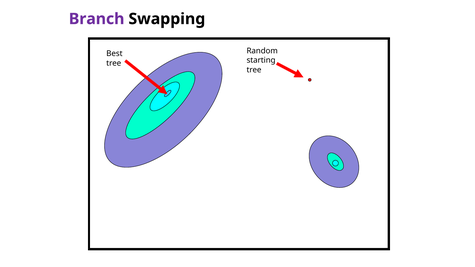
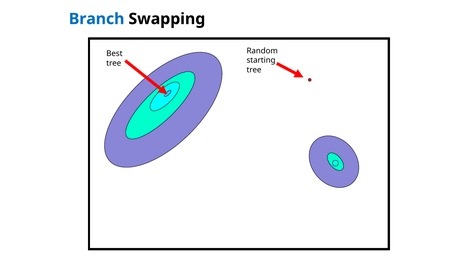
Branch colour: purple -> blue
